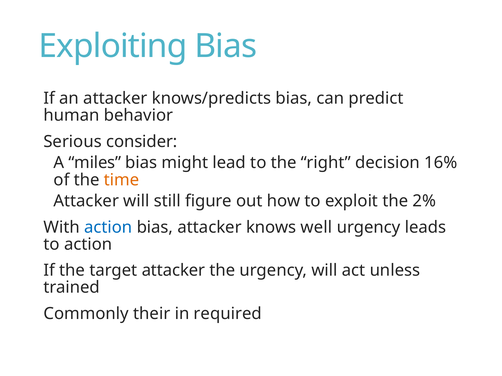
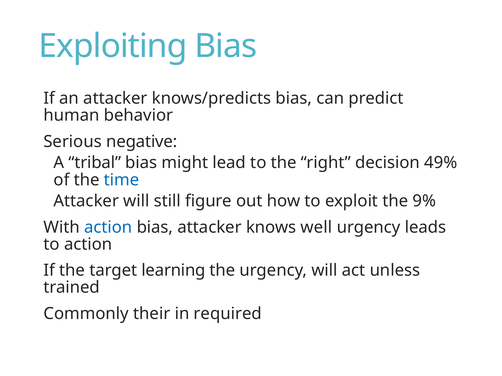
consider: consider -> negative
miles: miles -> tribal
16%: 16% -> 49%
time colour: orange -> blue
2%: 2% -> 9%
target attacker: attacker -> learning
